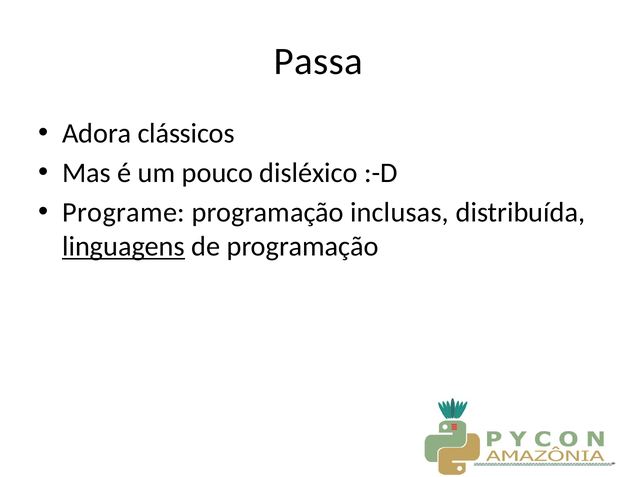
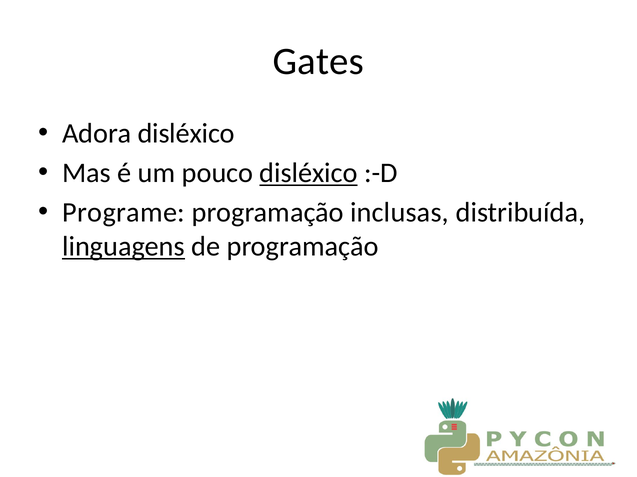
Passa: Passa -> Gates
Adora clássicos: clássicos -> disléxico
disléxico at (309, 173) underline: none -> present
